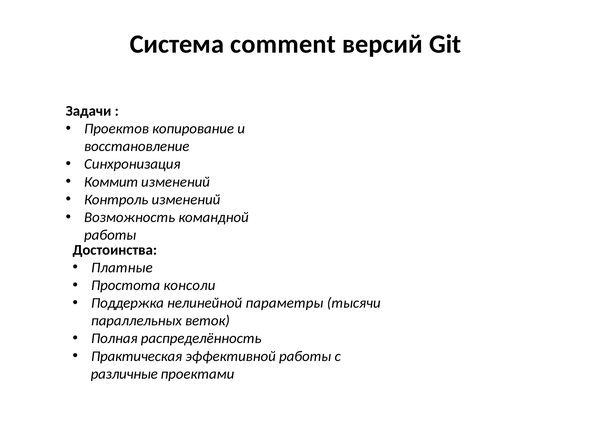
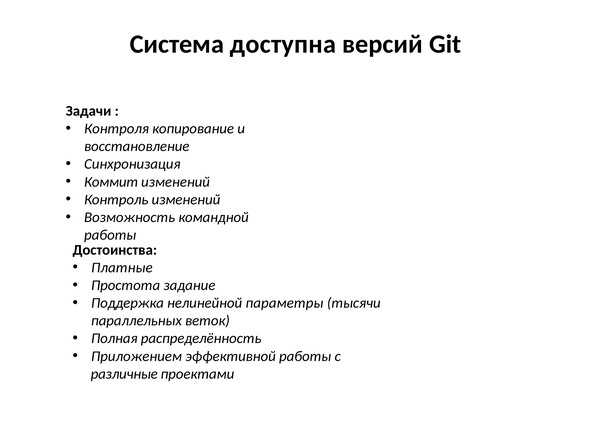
comment: comment -> доступна
Проектов: Проектов -> Контроля
консоли: консоли -> задание
Практическая: Практическая -> Приложением
